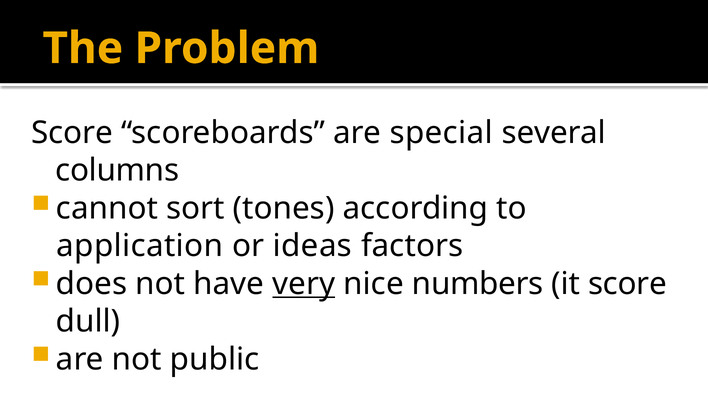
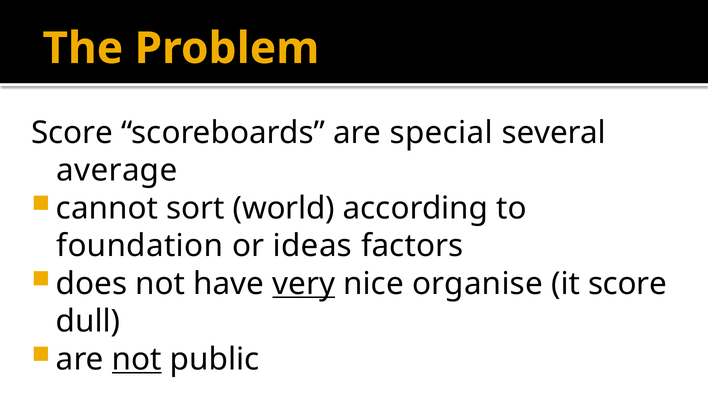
columns: columns -> average
tones: tones -> world
application: application -> foundation
numbers: numbers -> organise
not at (137, 360) underline: none -> present
